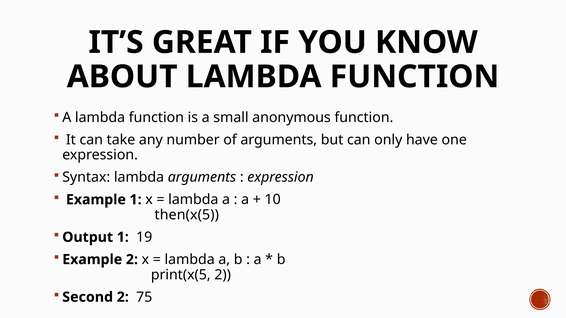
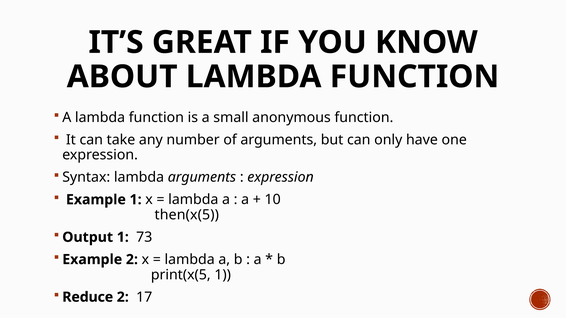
19: 19 -> 73
print(x(5 2: 2 -> 1
Second: Second -> Reduce
75: 75 -> 17
